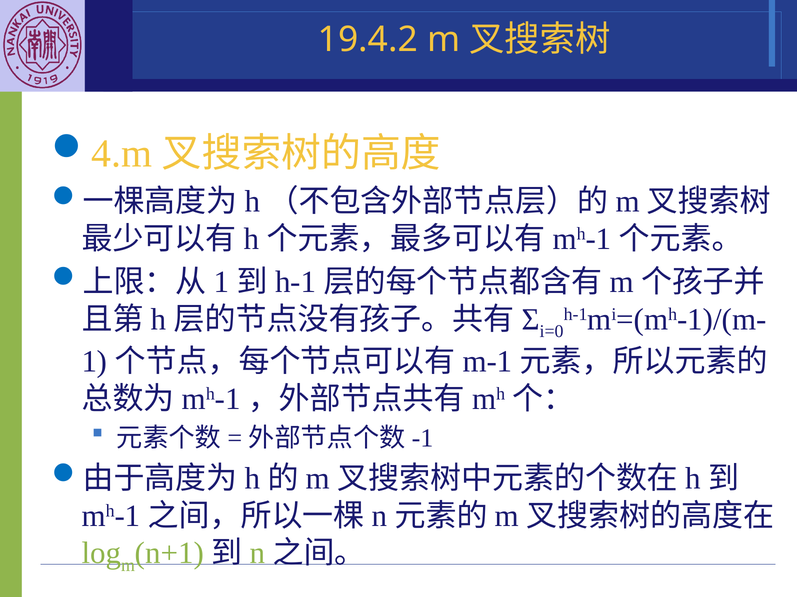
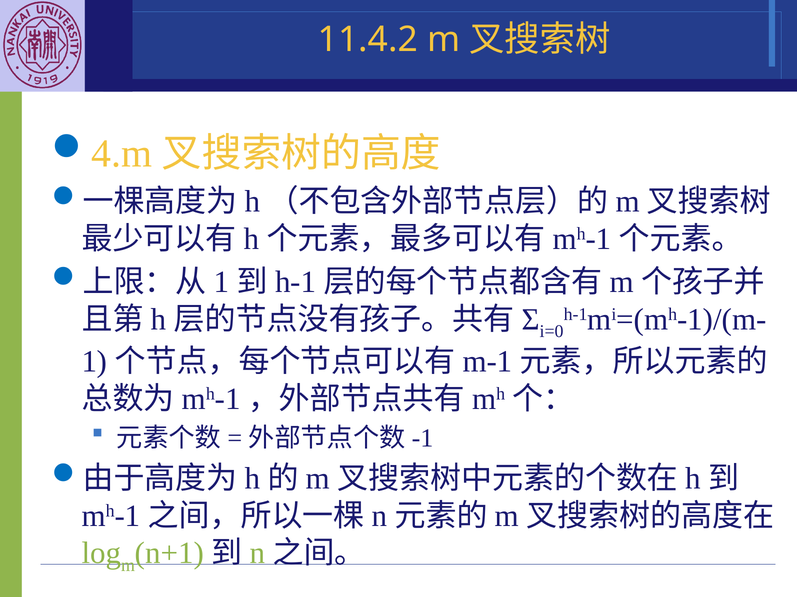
19.4.2: 19.4.2 -> 11.4.2
